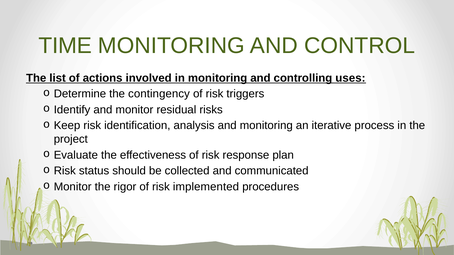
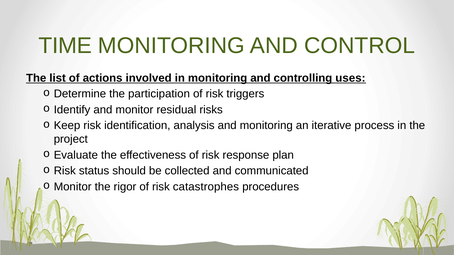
contingency: contingency -> participation
implemented: implemented -> catastrophes
